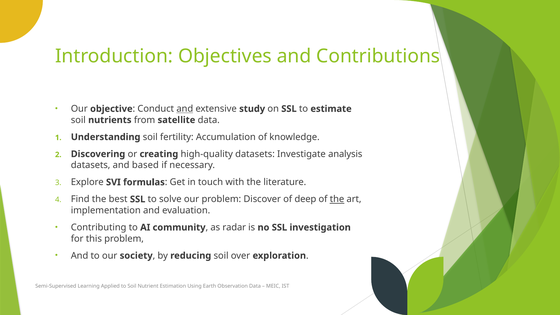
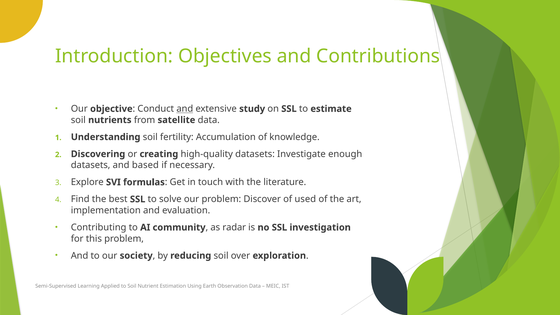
analysis: analysis -> enough
deep: deep -> used
the at (337, 199) underline: present -> none
